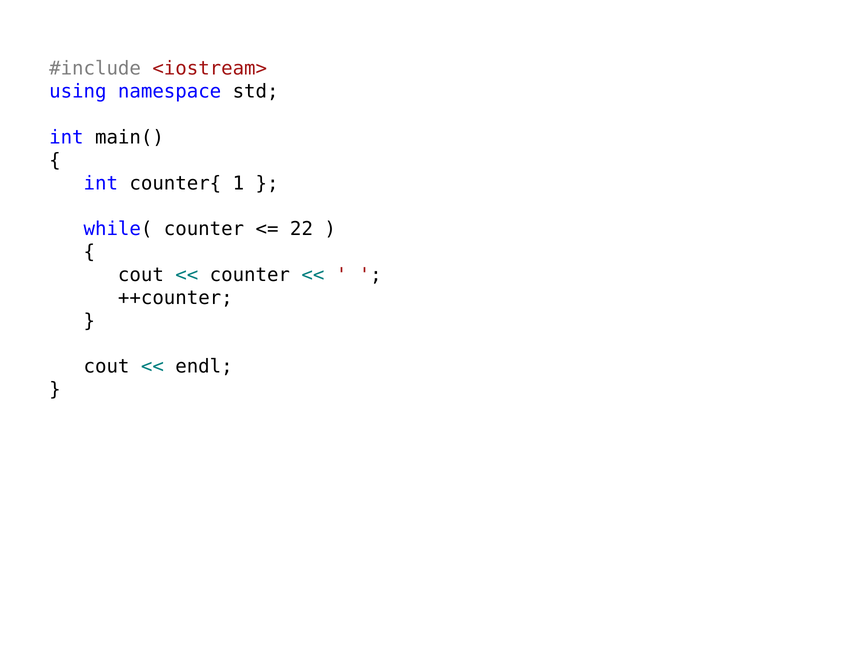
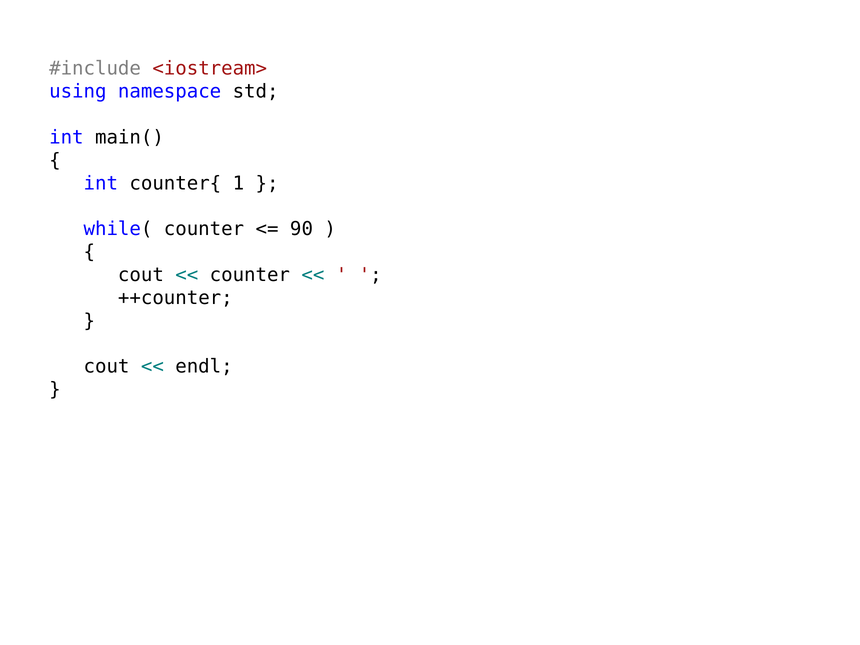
22: 22 -> 90
